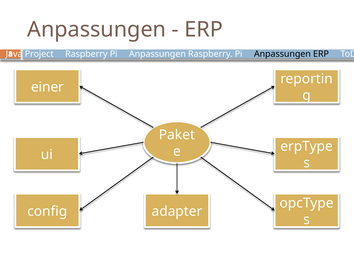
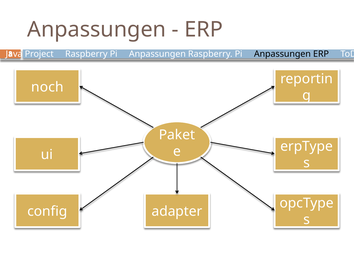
einer: einer -> noch
